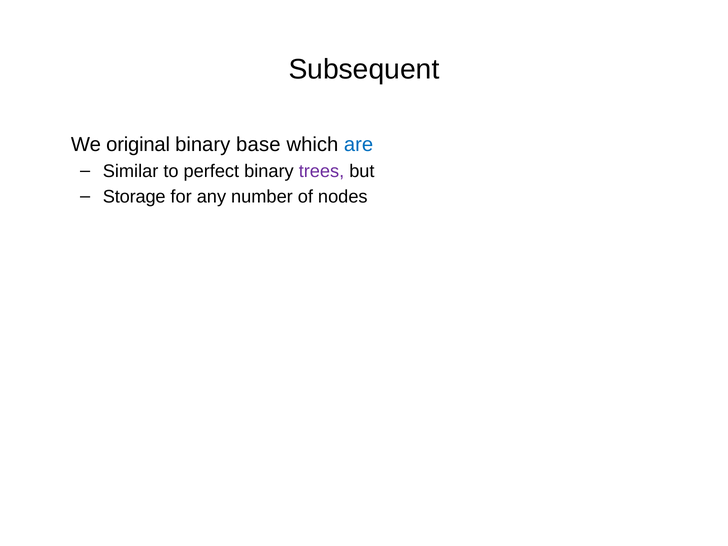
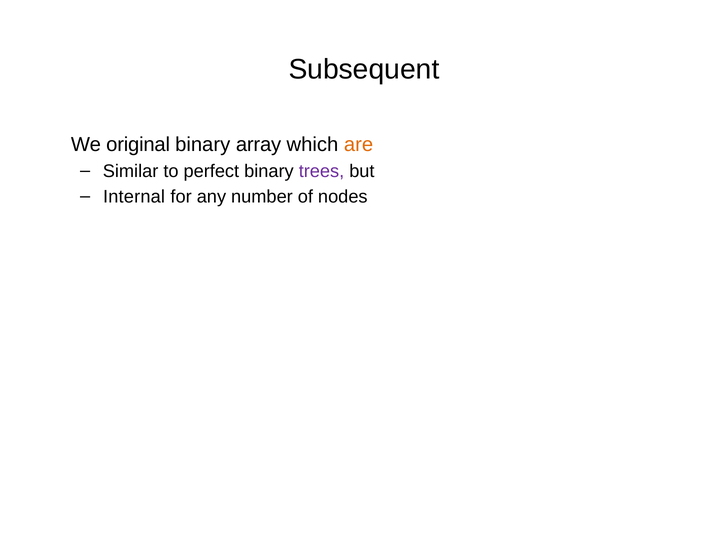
base: base -> array
are colour: blue -> orange
Storage: Storage -> Internal
